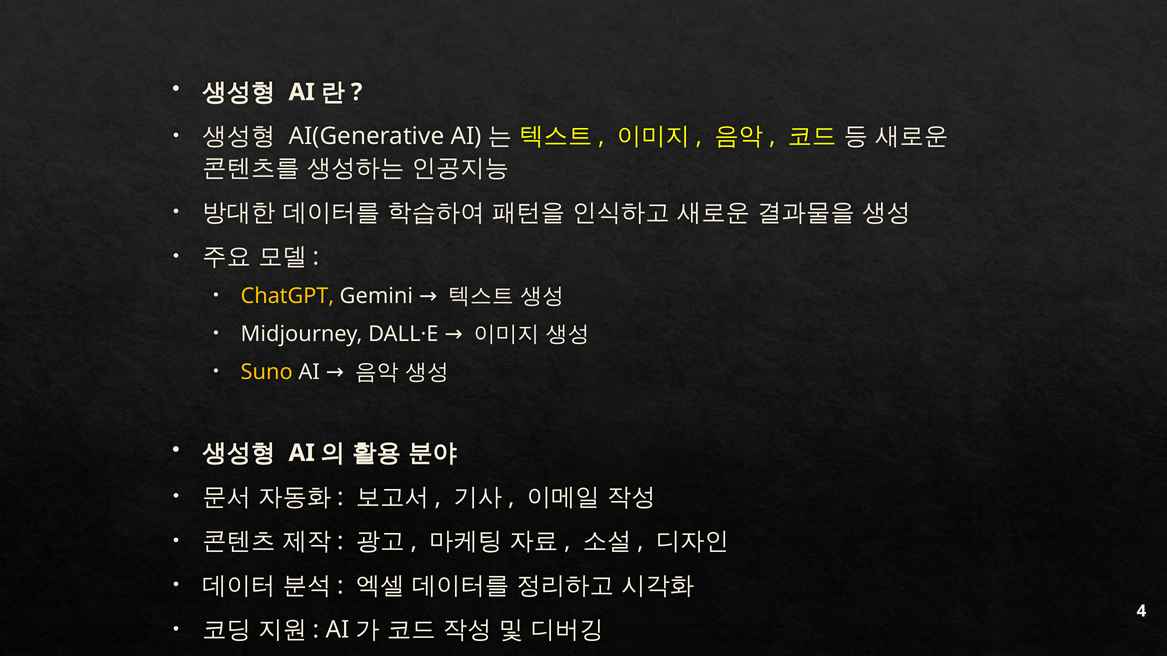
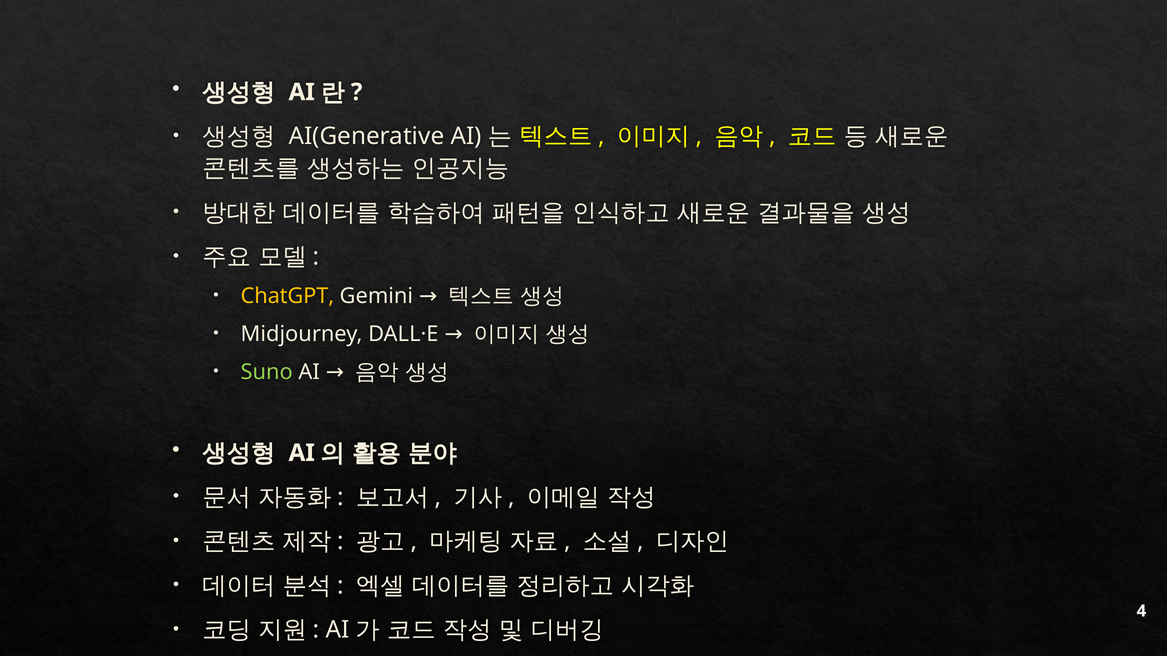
Suno colour: yellow -> light green
